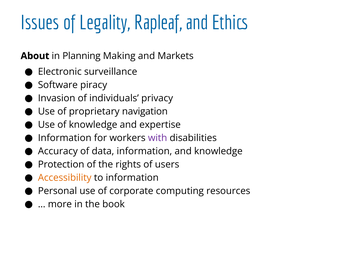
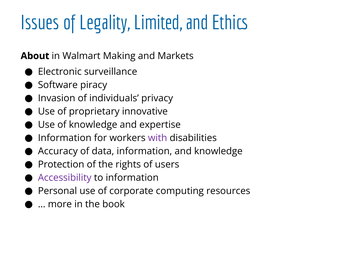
Rapleaf: Rapleaf -> Limited
Planning: Planning -> Walmart
navigation: navigation -> innovative
Accessibility colour: orange -> purple
